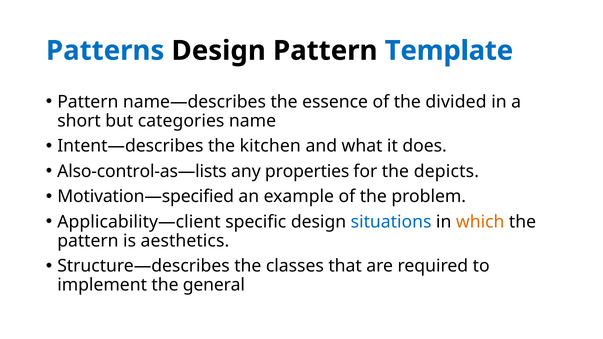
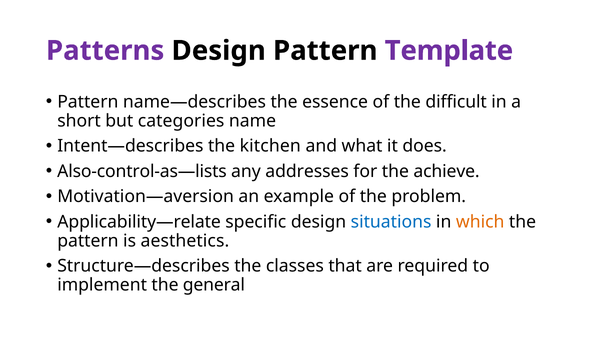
Patterns colour: blue -> purple
Template colour: blue -> purple
divided: divided -> difficult
properties: properties -> addresses
depicts: depicts -> achieve
Motivation—specified: Motivation—specified -> Motivation—aversion
Applicability—client: Applicability—client -> Applicability—relate
